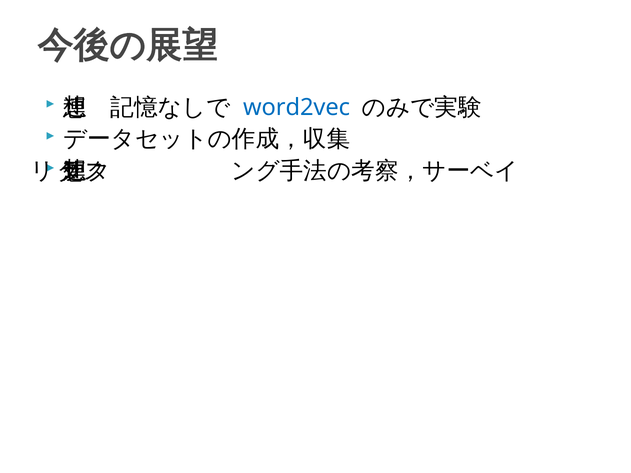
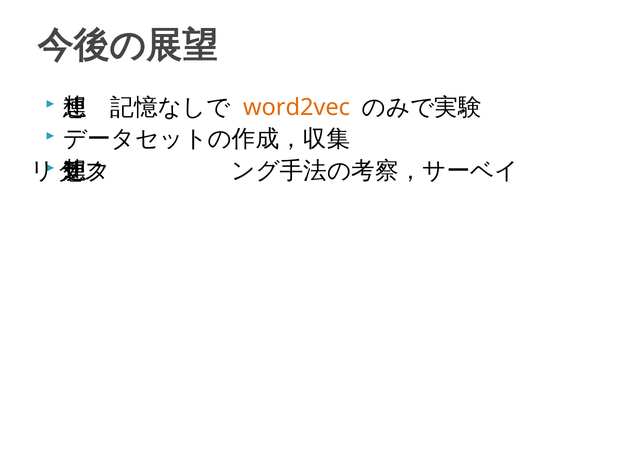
word2vec colour: blue -> orange
